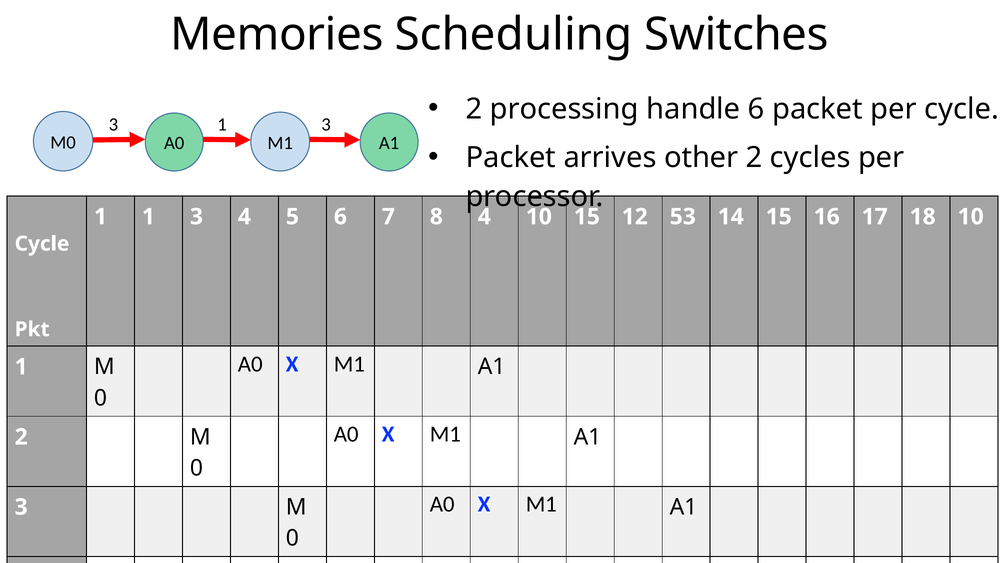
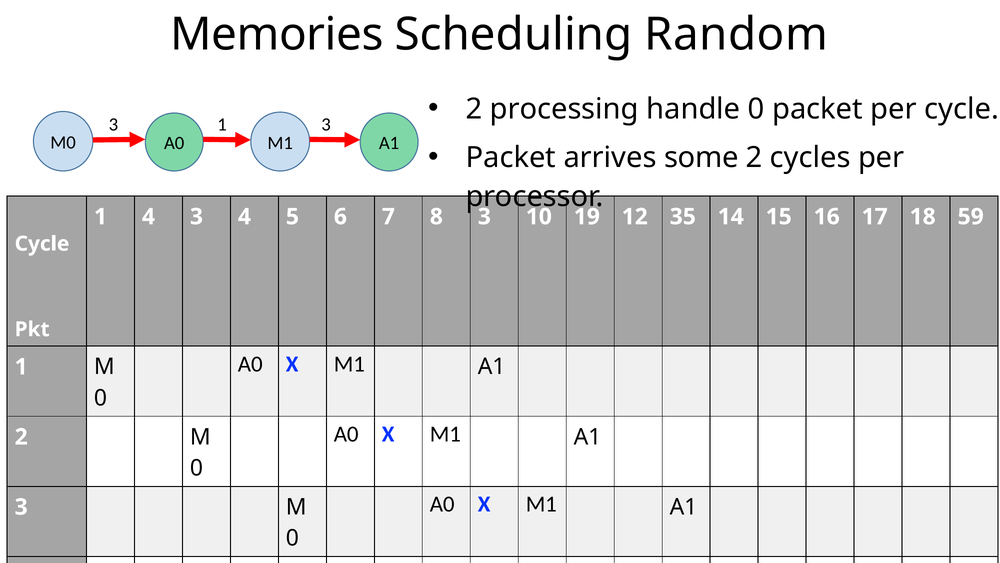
Switches: Switches -> Random
handle 6: 6 -> 0
other: other -> some
1 1: 1 -> 4
8 4: 4 -> 3
10 15: 15 -> 19
53: 53 -> 35
18 10: 10 -> 59
